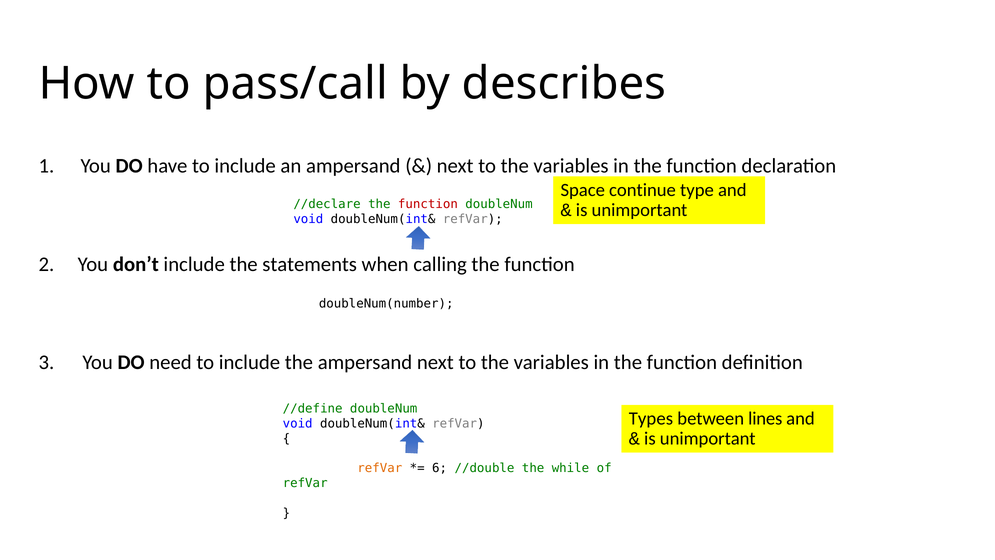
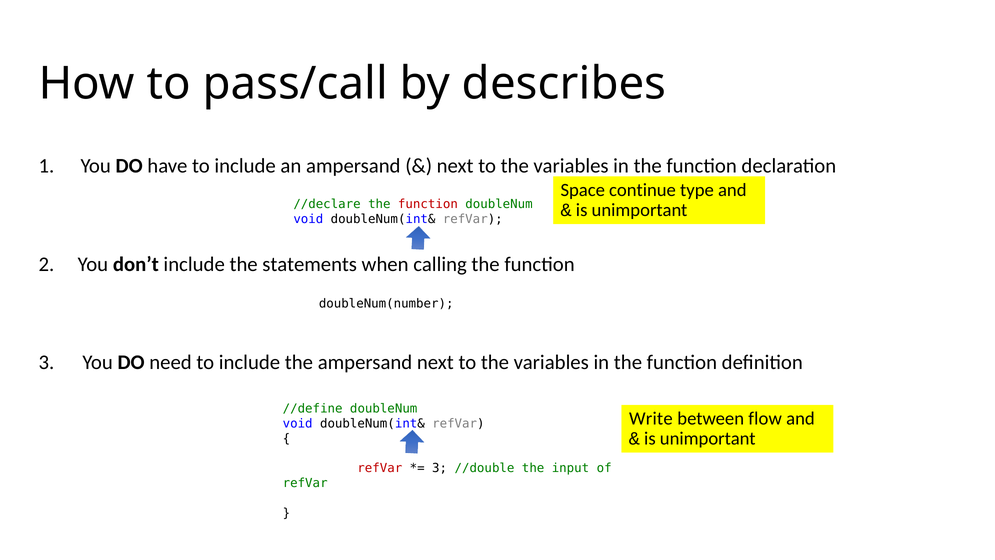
Types: Types -> Write
lines: lines -> flow
refVar at (380, 468) colour: orange -> red
6 at (440, 468): 6 -> 3
while: while -> input
